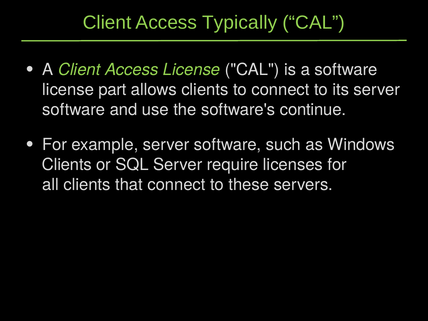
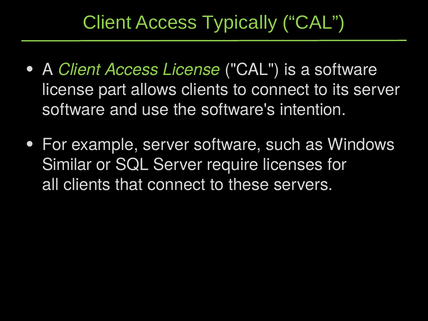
continue: continue -> intention
Clients at (67, 165): Clients -> Similar
